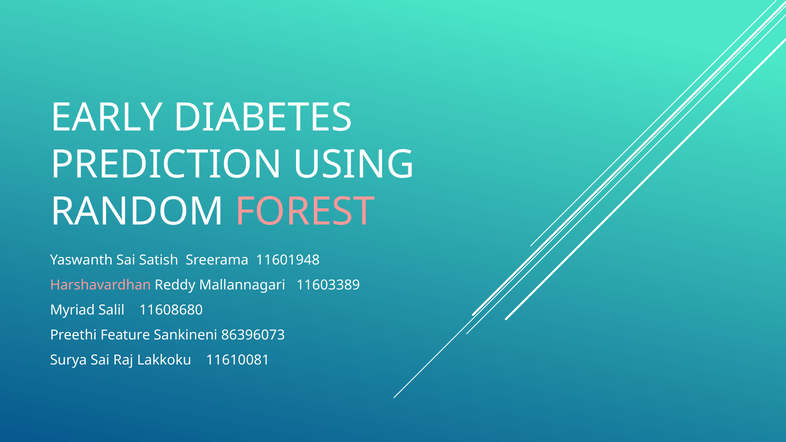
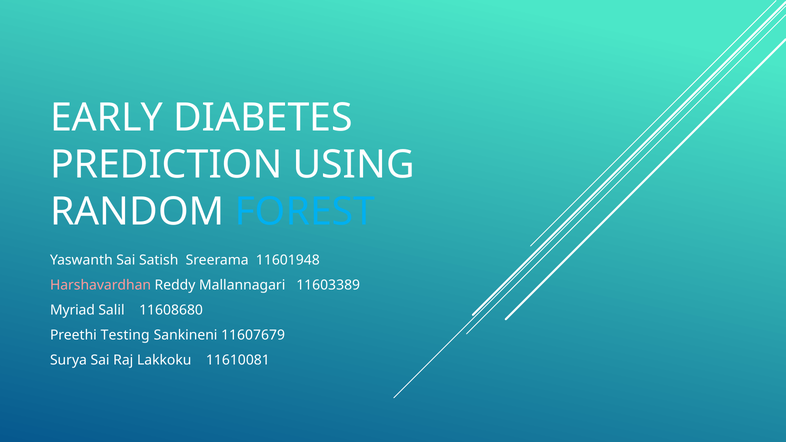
FOREST colour: pink -> light blue
Feature: Feature -> Testing
86396073: 86396073 -> 11607679
